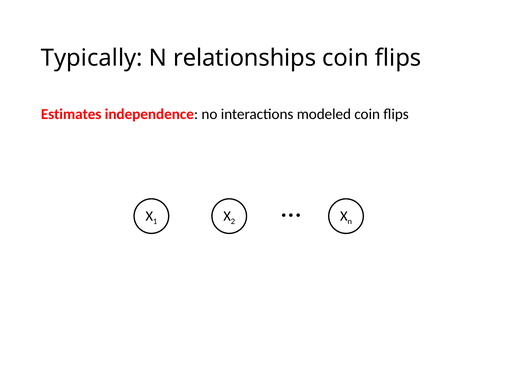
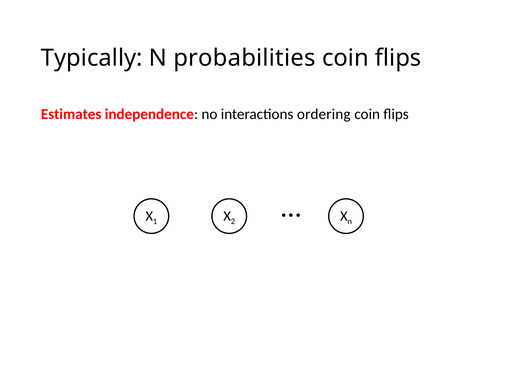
relationships: relationships -> probabilities
modeled: modeled -> ordering
